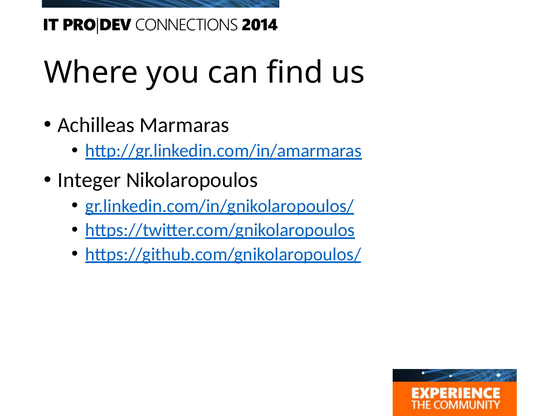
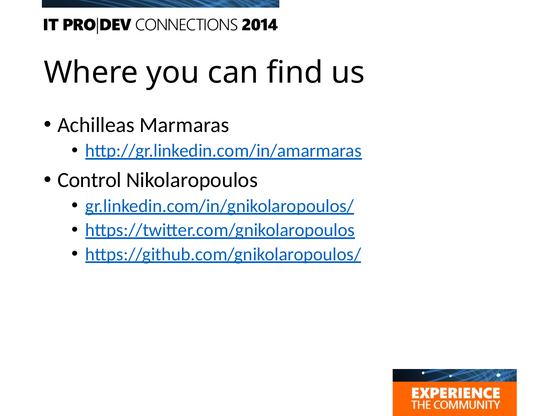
Integer: Integer -> Control
